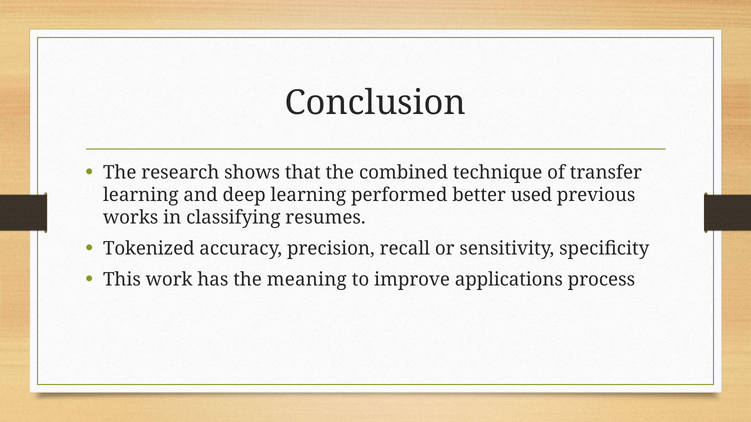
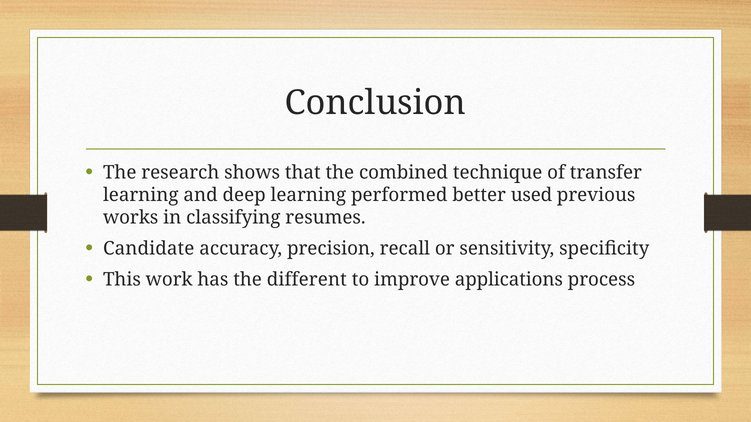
Tokenized: Tokenized -> Candidate
meaning: meaning -> different
